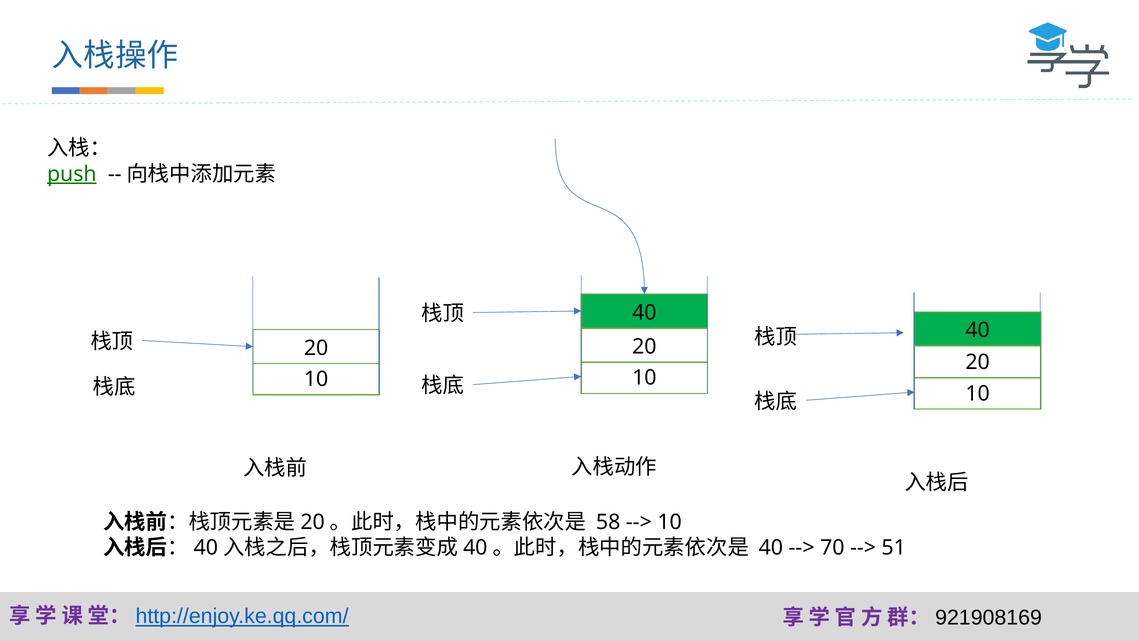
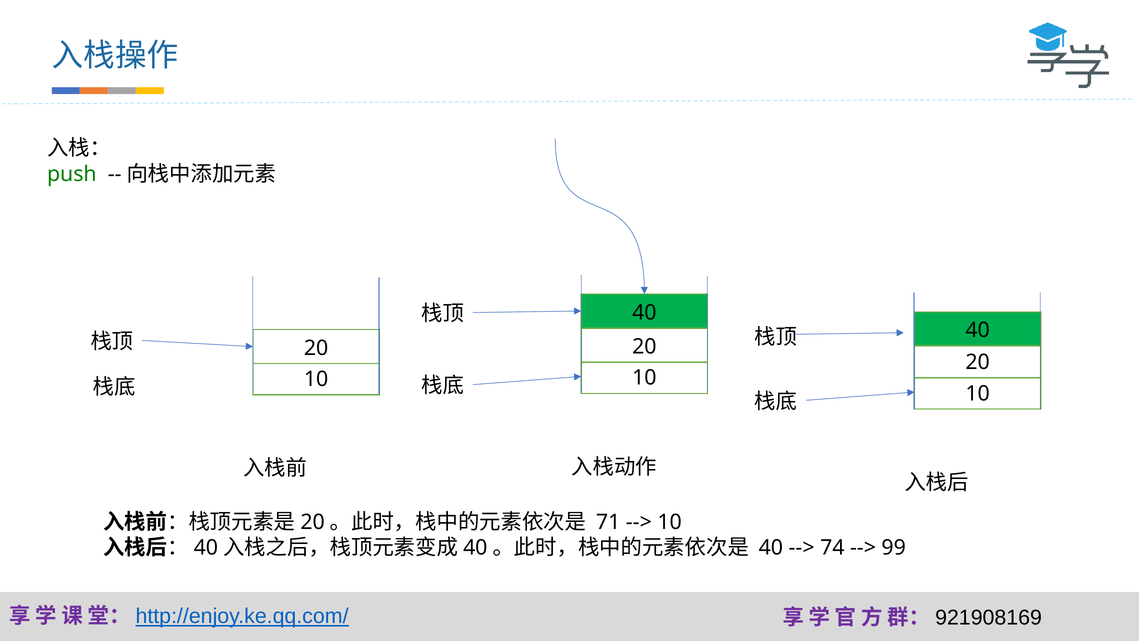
push underline: present -> none
58: 58 -> 71
70: 70 -> 74
51: 51 -> 99
